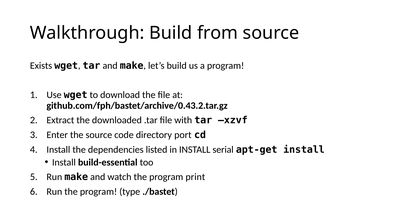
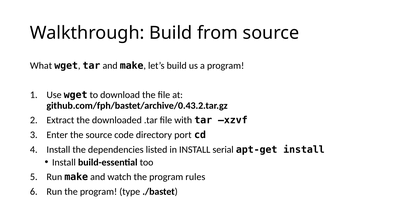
Exists: Exists -> What
print: print -> rules
